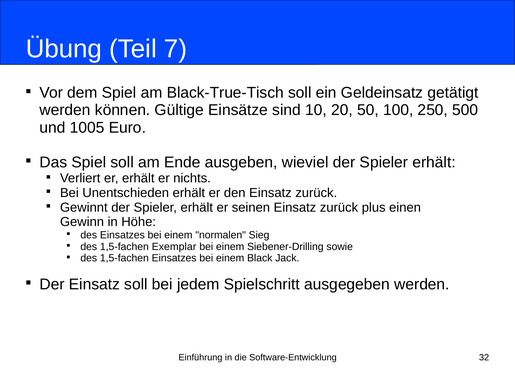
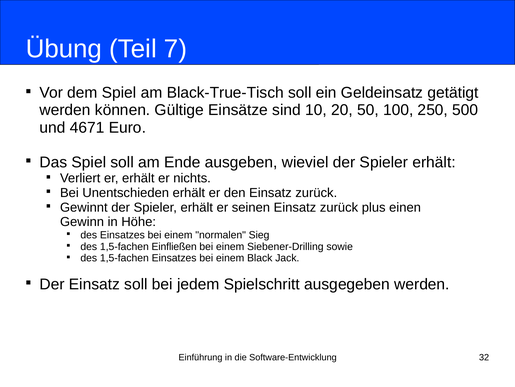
1005: 1005 -> 4671
Exemplar: Exemplar -> Einfließen
